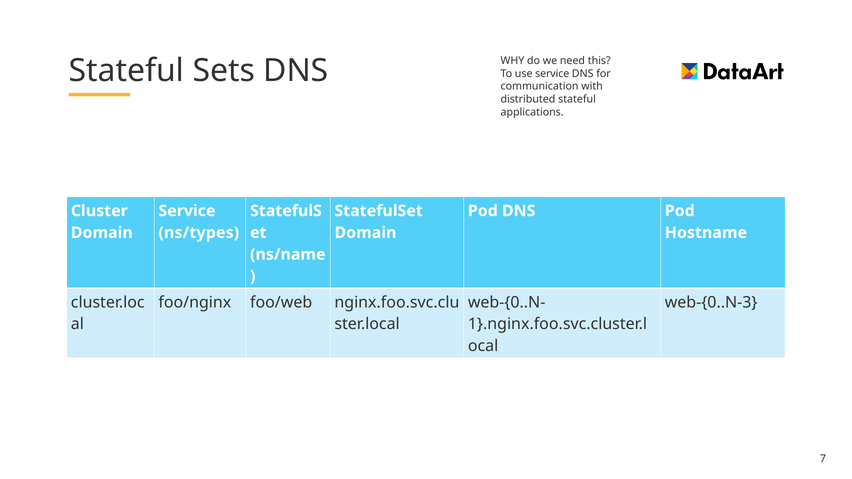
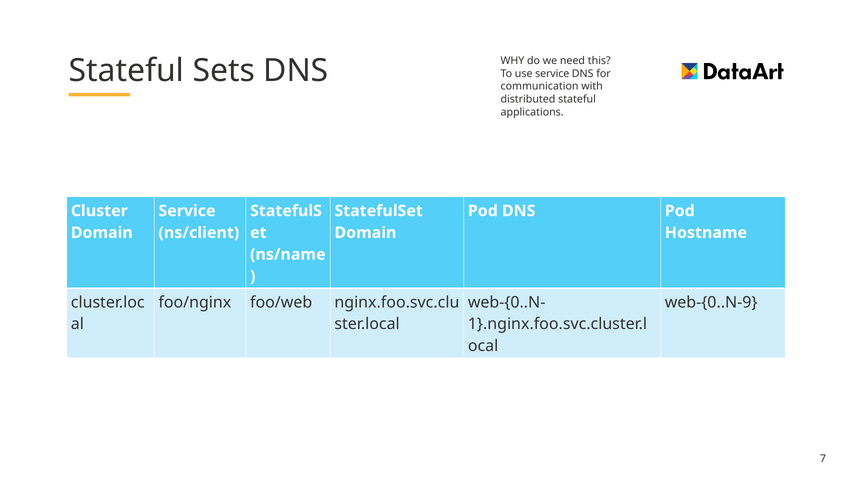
ns/types: ns/types -> ns/client
web-{0..N-3: web-{0..N-3 -> web-{0..N-9
